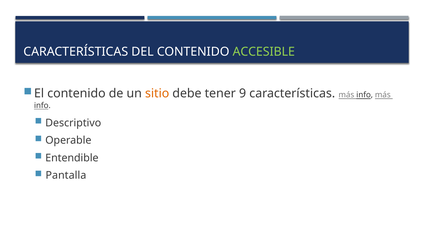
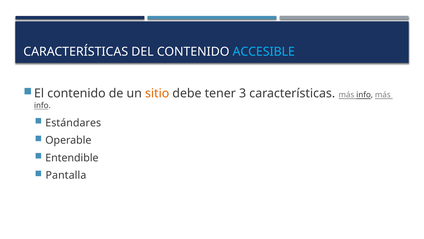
ACCESIBLE colour: light green -> light blue
9: 9 -> 3
Descriptivo: Descriptivo -> Estándares
